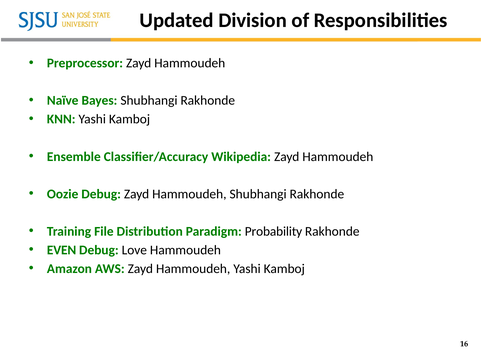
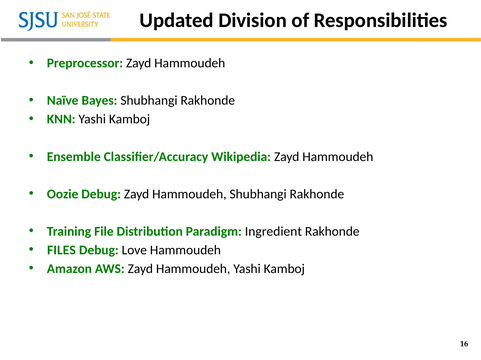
Probability: Probability -> Ingredient
EVEN: EVEN -> FILES
